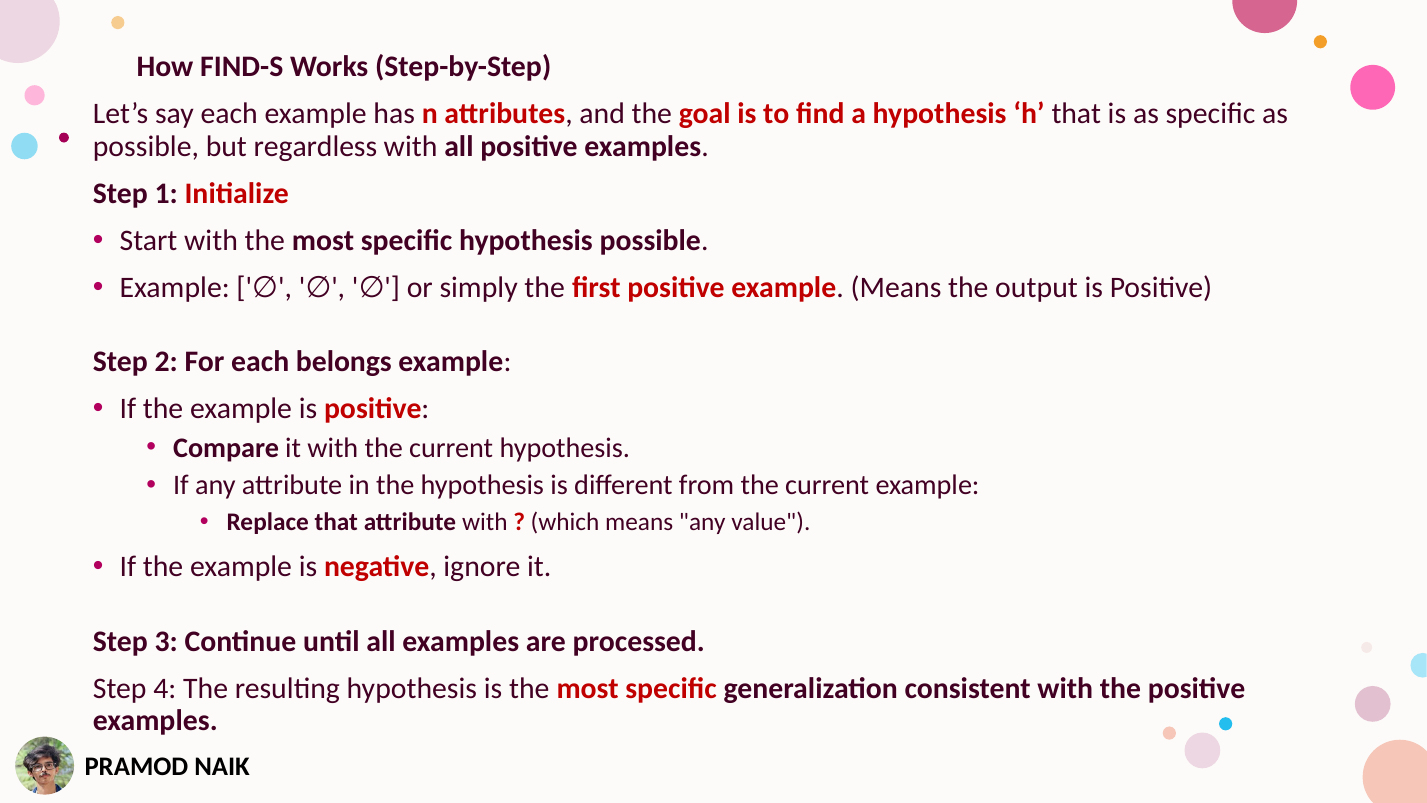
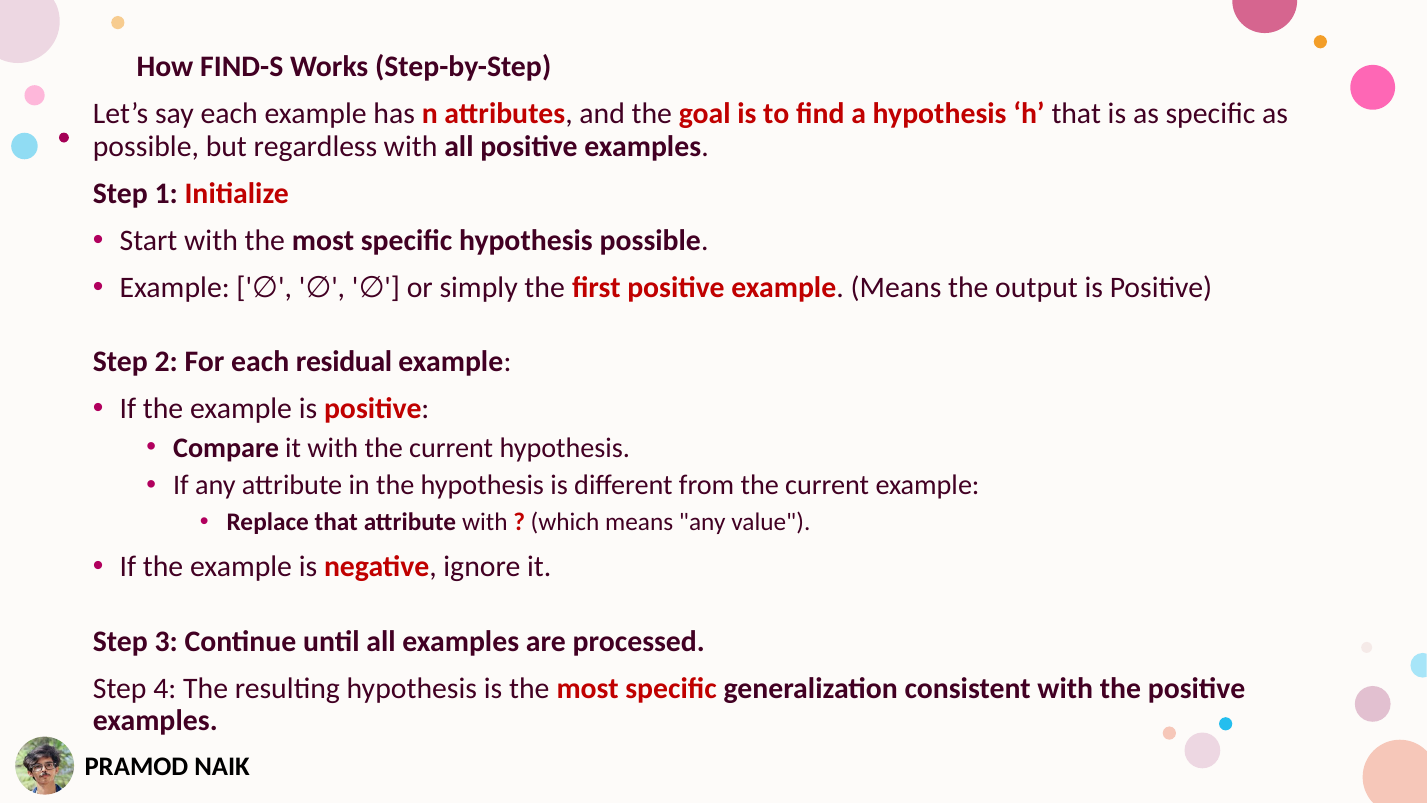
belongs: belongs -> residual
